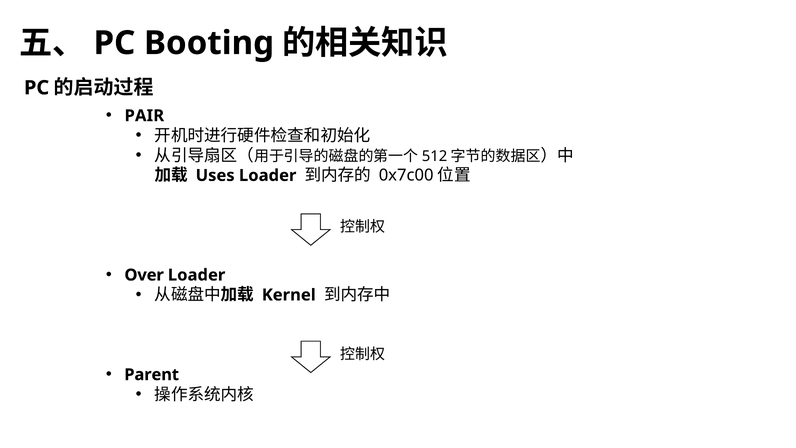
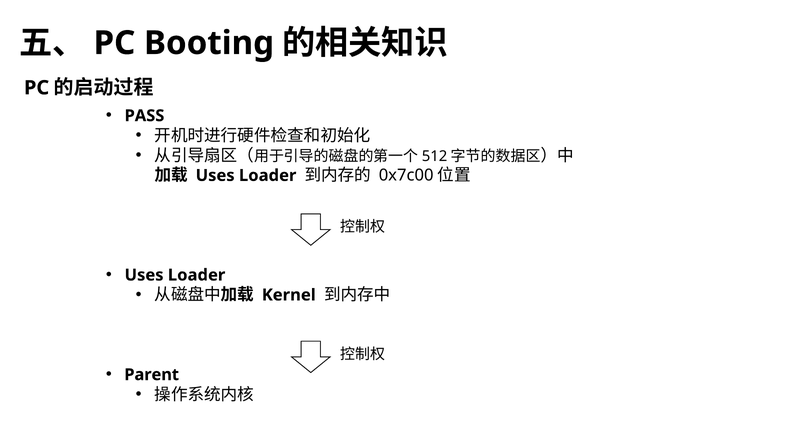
PAIR: PAIR -> PASS
Over at (144, 275): Over -> Uses
